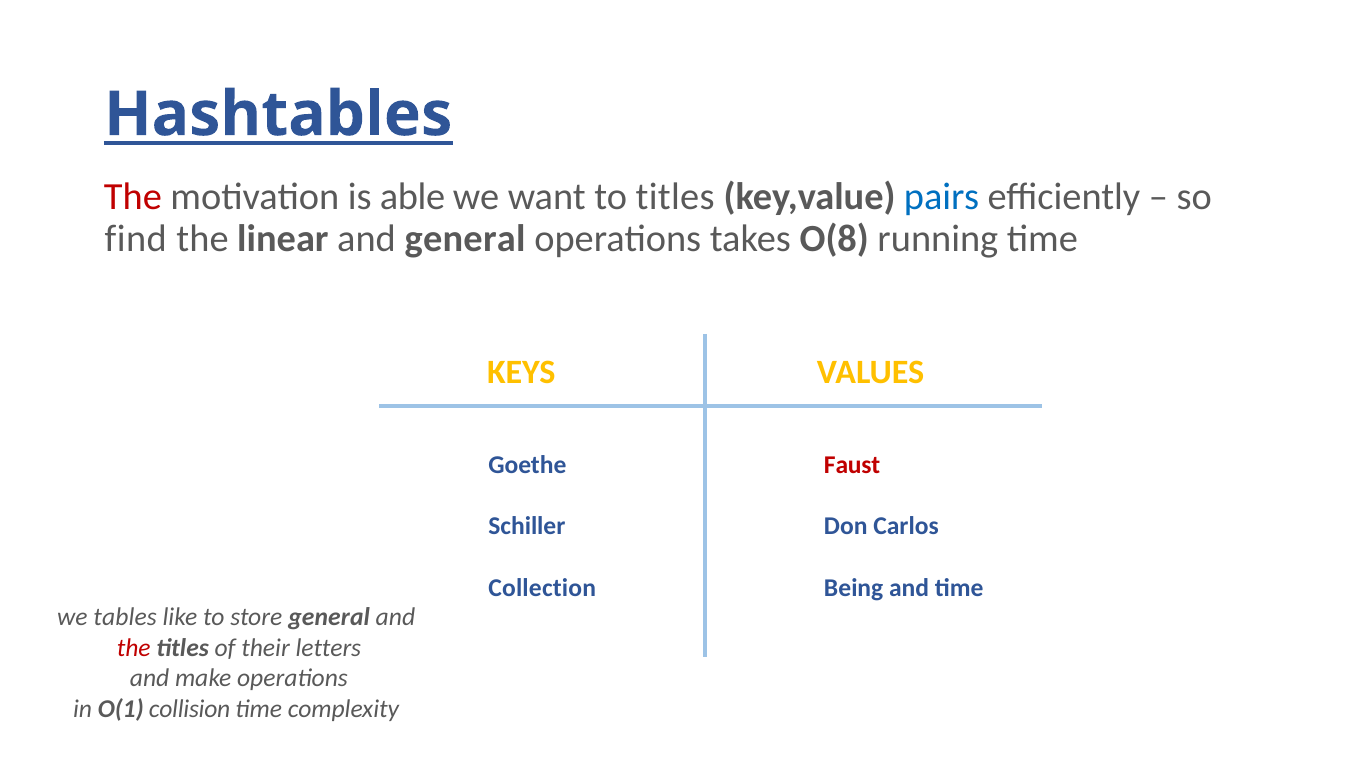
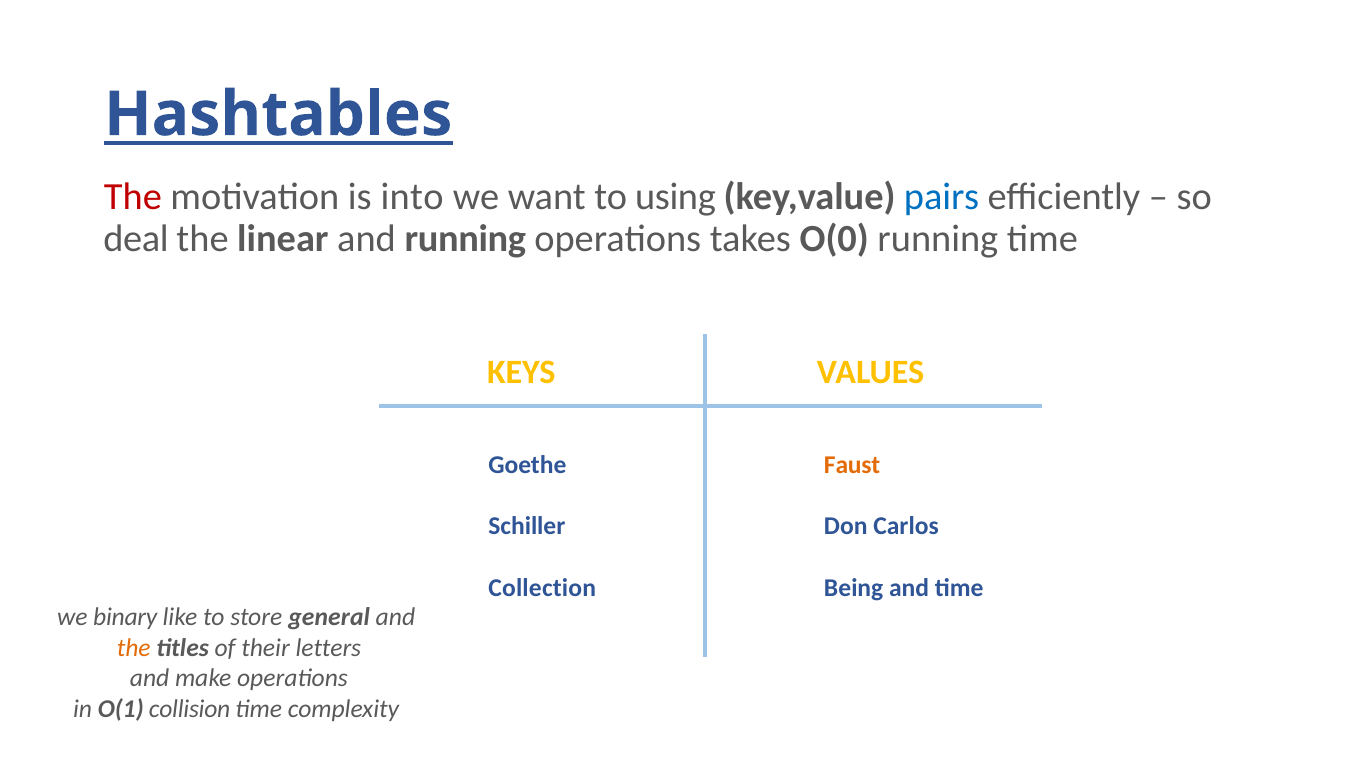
able: able -> into
to titles: titles -> using
find: find -> deal
and general: general -> running
O(8: O(8 -> O(0
Faust colour: red -> orange
tables: tables -> binary
the at (134, 648) colour: red -> orange
